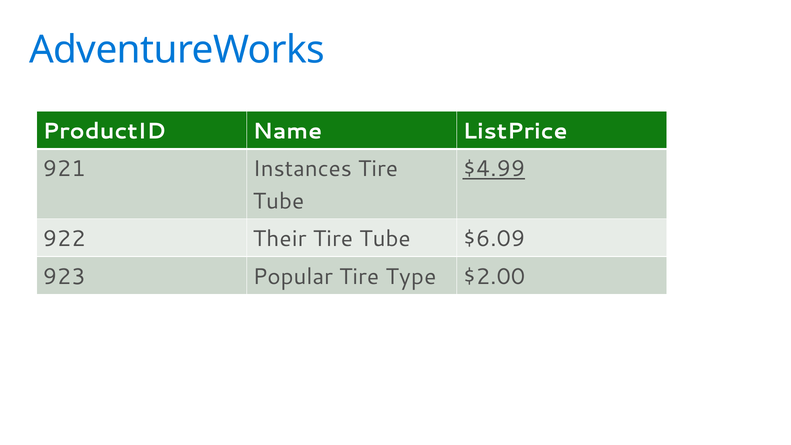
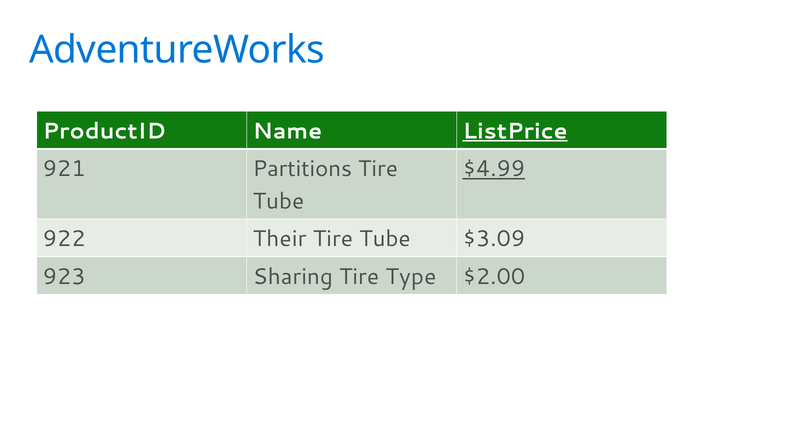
ListPrice underline: none -> present
Instances: Instances -> Partitions
$6.09: $6.09 -> $3.09
Popular: Popular -> Sharing
